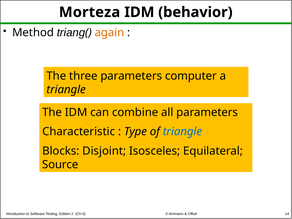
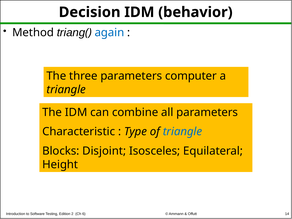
Morteza: Morteza -> Decision
again colour: orange -> blue
Source: Source -> Height
